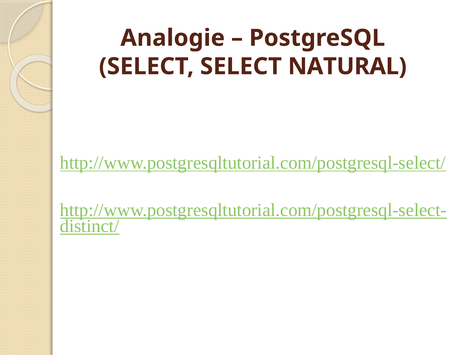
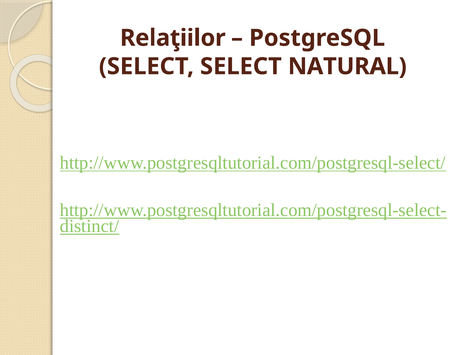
Analogie: Analogie -> Relaţiilor
